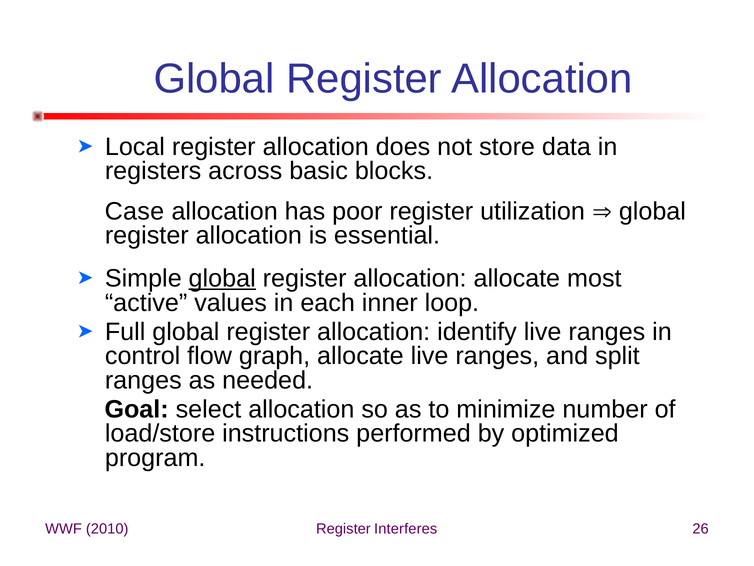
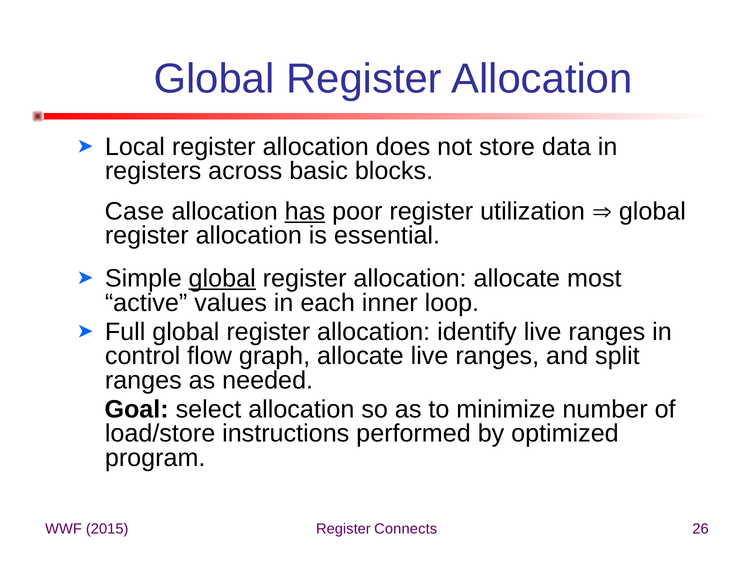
has underline: none -> present
2010: 2010 -> 2015
Interferes: Interferes -> Connects
